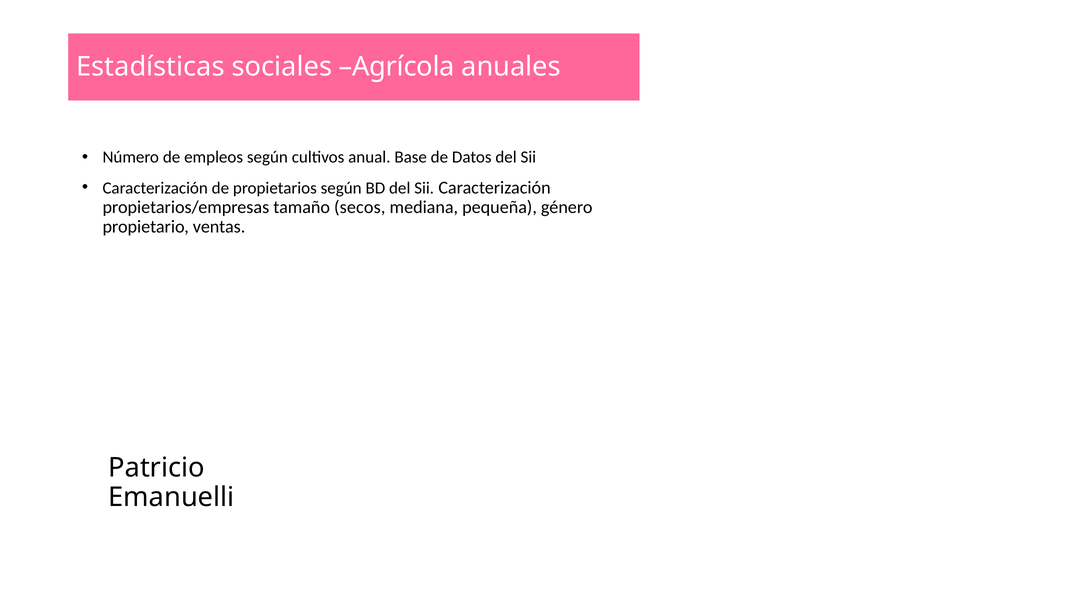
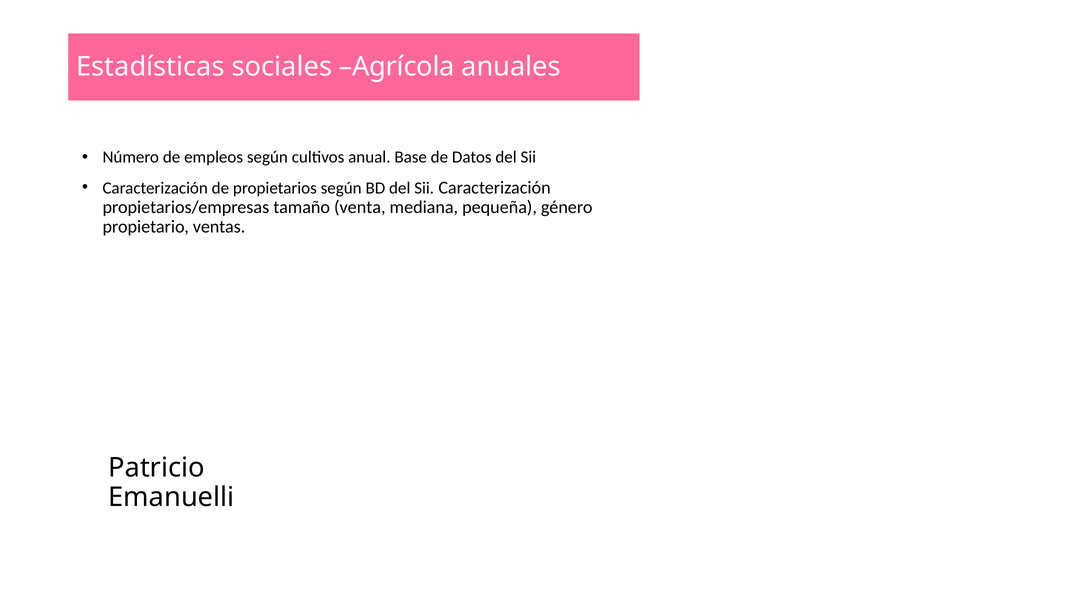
secos: secos -> venta
